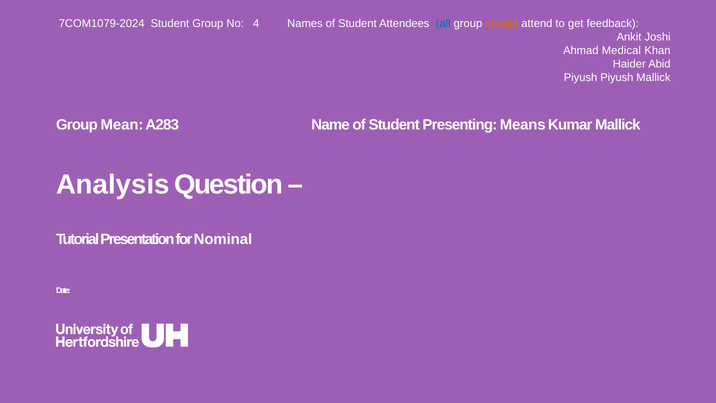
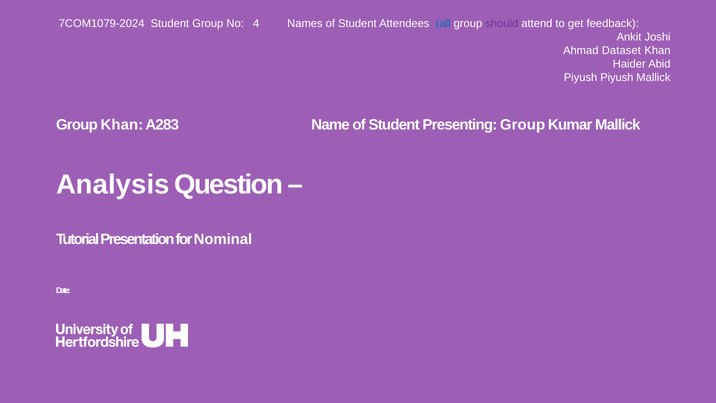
should colour: orange -> purple
Medical: Medical -> Dataset
Group Mean: Mean -> Khan
Presenting Means: Means -> Group
